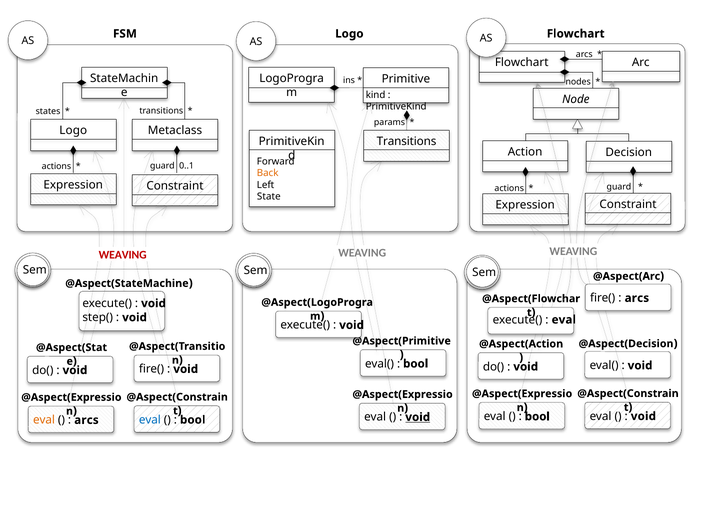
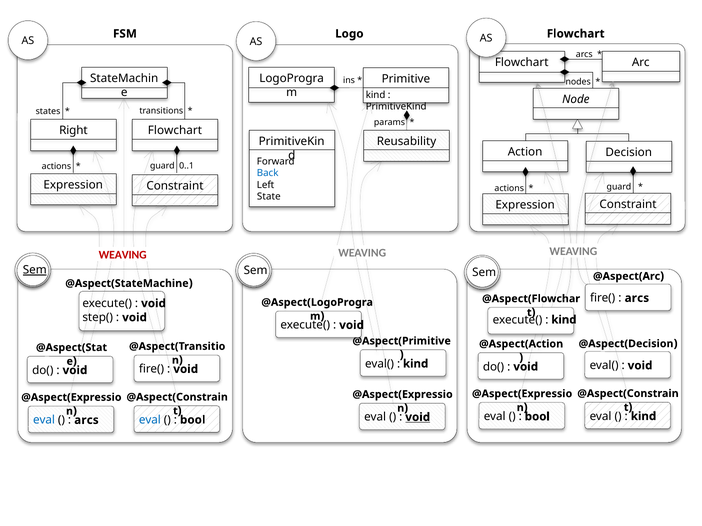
Logo at (73, 131): Logo -> Right
Metaclass at (175, 131): Metaclass -> Flowchart
Transitions at (407, 141): Transitions -> Reusability
Back colour: orange -> blue
Sem at (35, 270) underline: none -> present
eval at (564, 320): eval -> kind
bool at (416, 364): bool -> kind
void at (643, 417): void -> kind
eval at (44, 420) colour: orange -> blue
